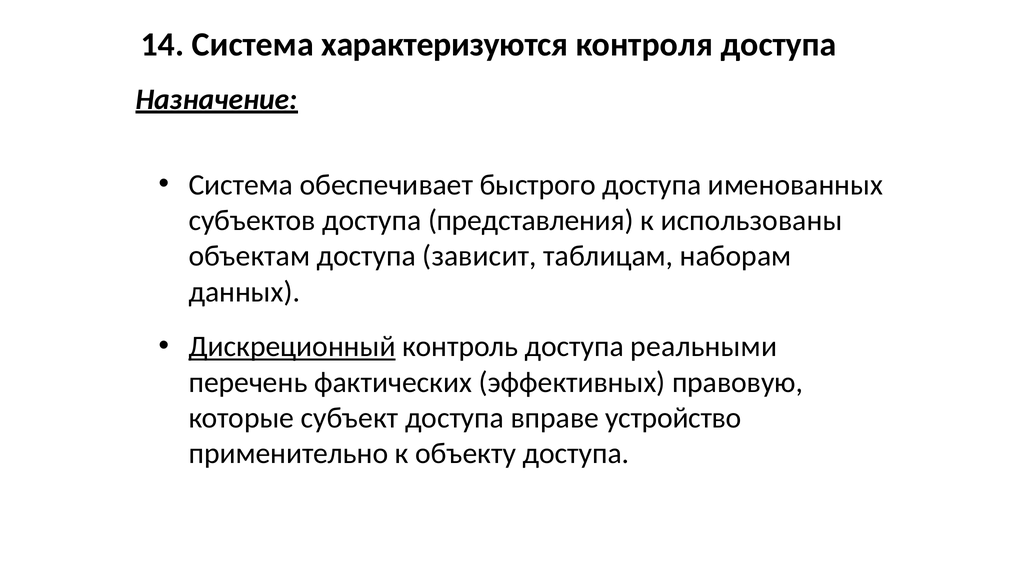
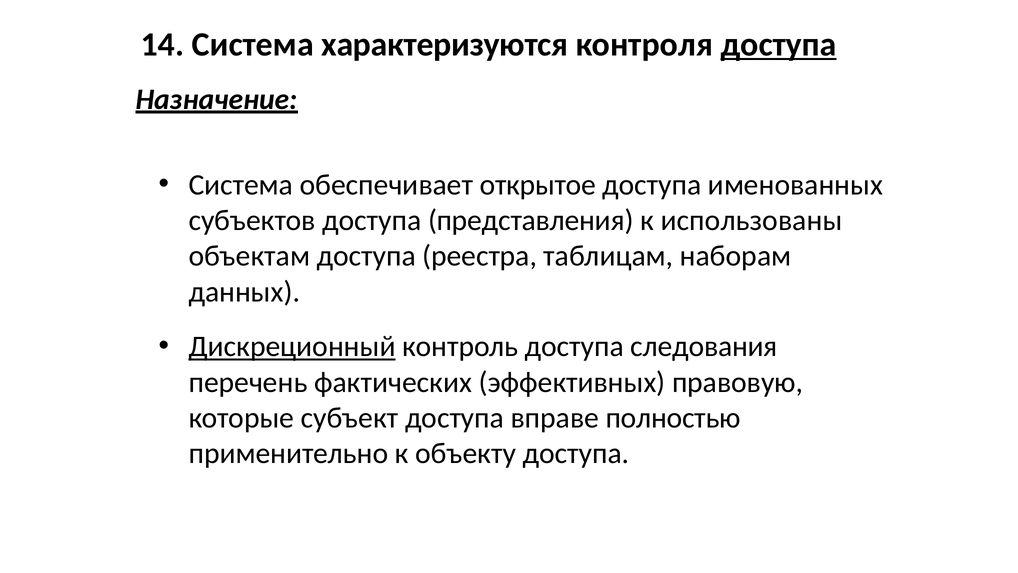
доступа at (779, 44) underline: none -> present
быстрого: быстрого -> открытое
зависит: зависит -> реестра
реальными: реальными -> следования
устройство: устройство -> полностью
